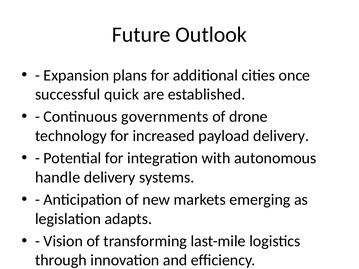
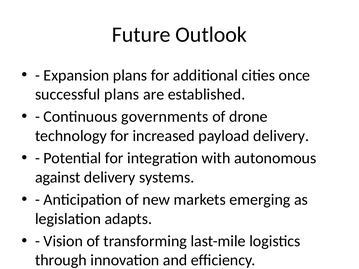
successful quick: quick -> plans
handle: handle -> against
